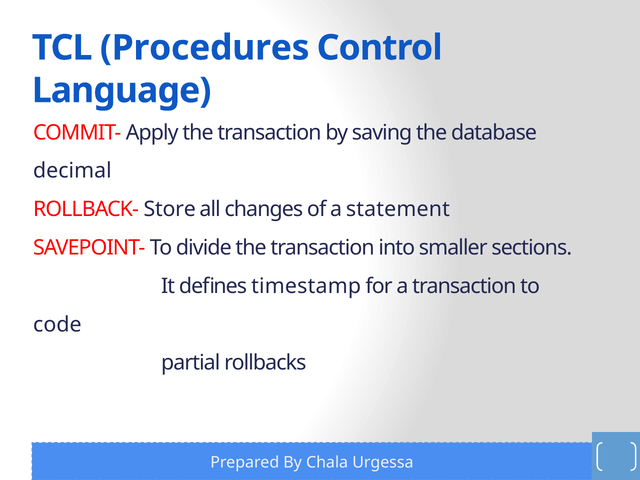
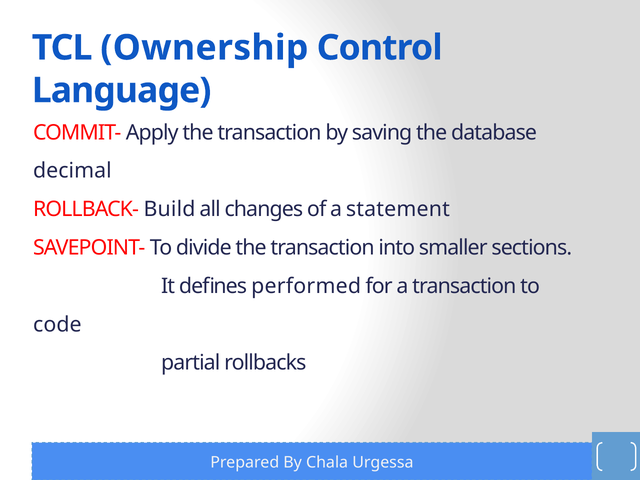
Procedures: Procedures -> Ownership
Store: Store -> Build
timestamp: timestamp -> performed
